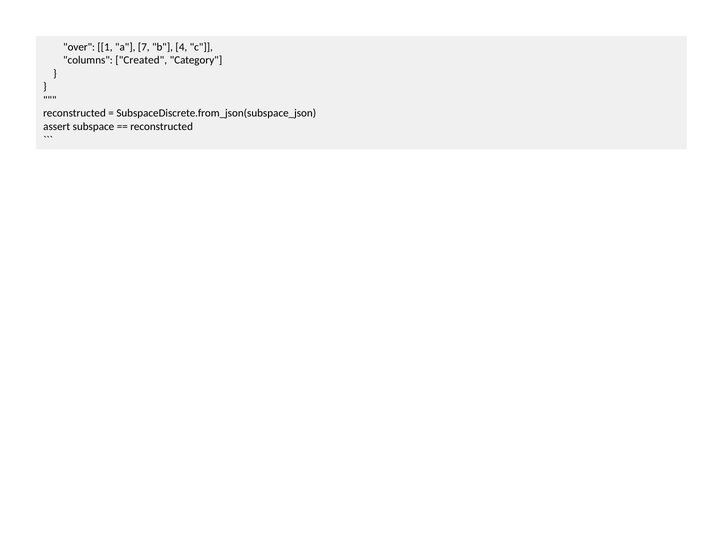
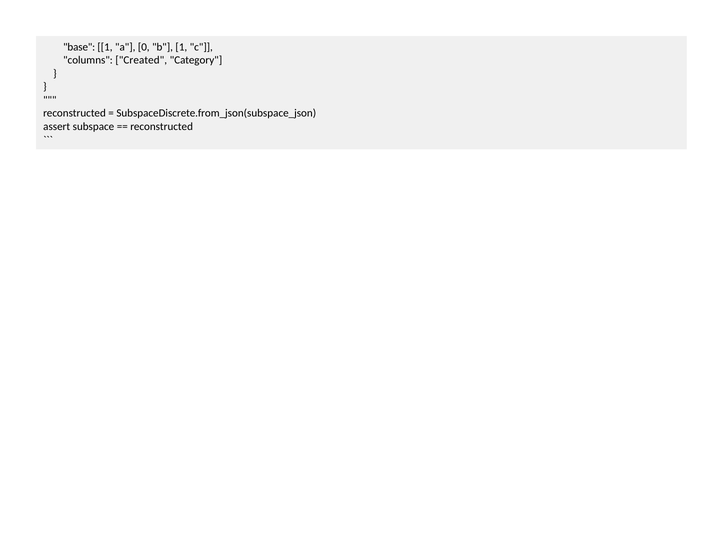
over: over -> base
7: 7 -> 0
b 4: 4 -> 1
